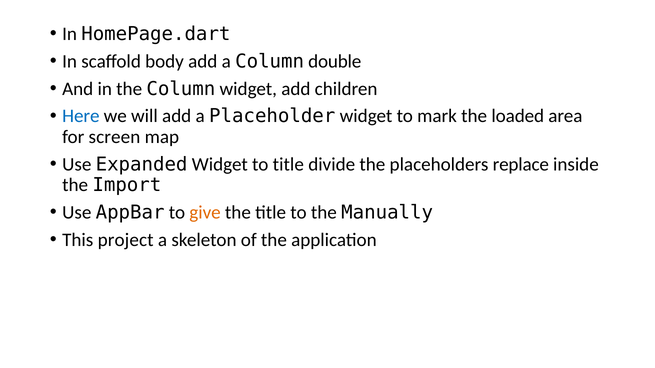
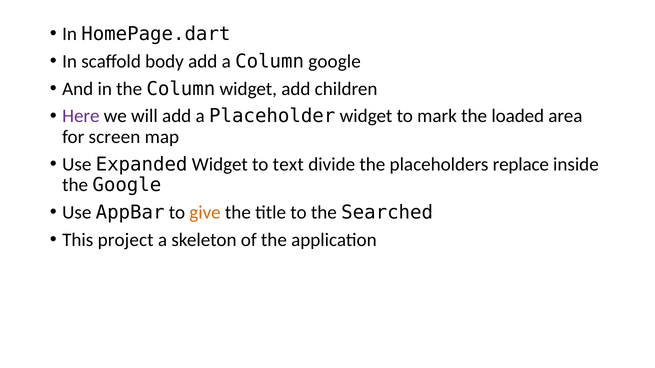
Column double: double -> google
Here colour: blue -> purple
to title: title -> text
the Import: Import -> Google
Manually: Manually -> Searched
